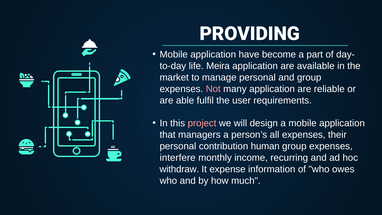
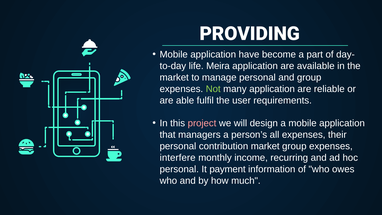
Not colour: pink -> light green
contribution human: human -> market
withdraw at (179, 169): withdraw -> personal
expense: expense -> payment
